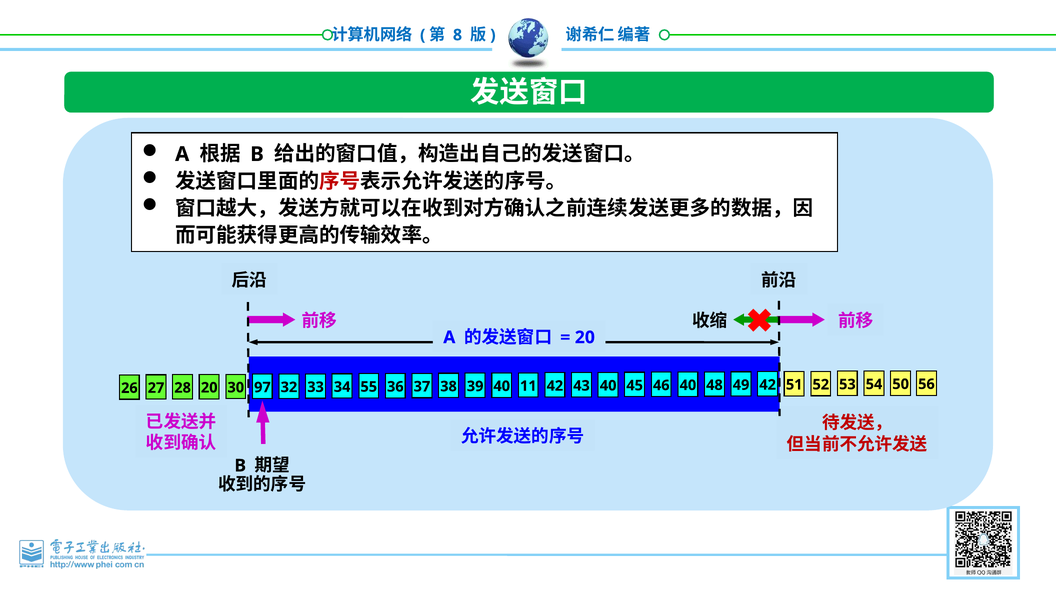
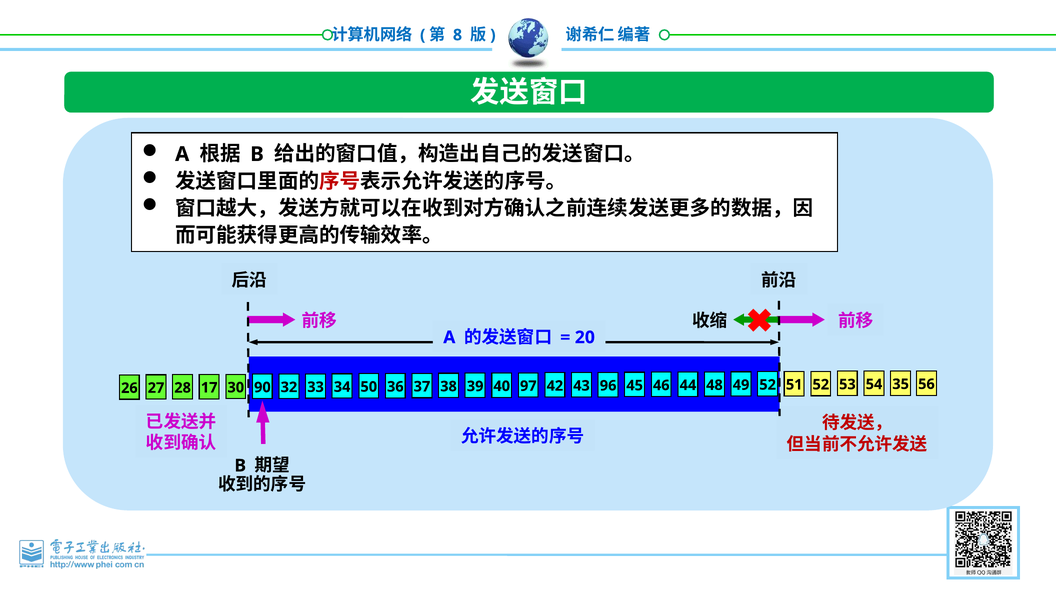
28 20: 20 -> 17
97: 97 -> 90
55: 55 -> 50
11: 11 -> 97
43 40: 40 -> 96
46 40: 40 -> 44
49 42: 42 -> 52
50: 50 -> 35
